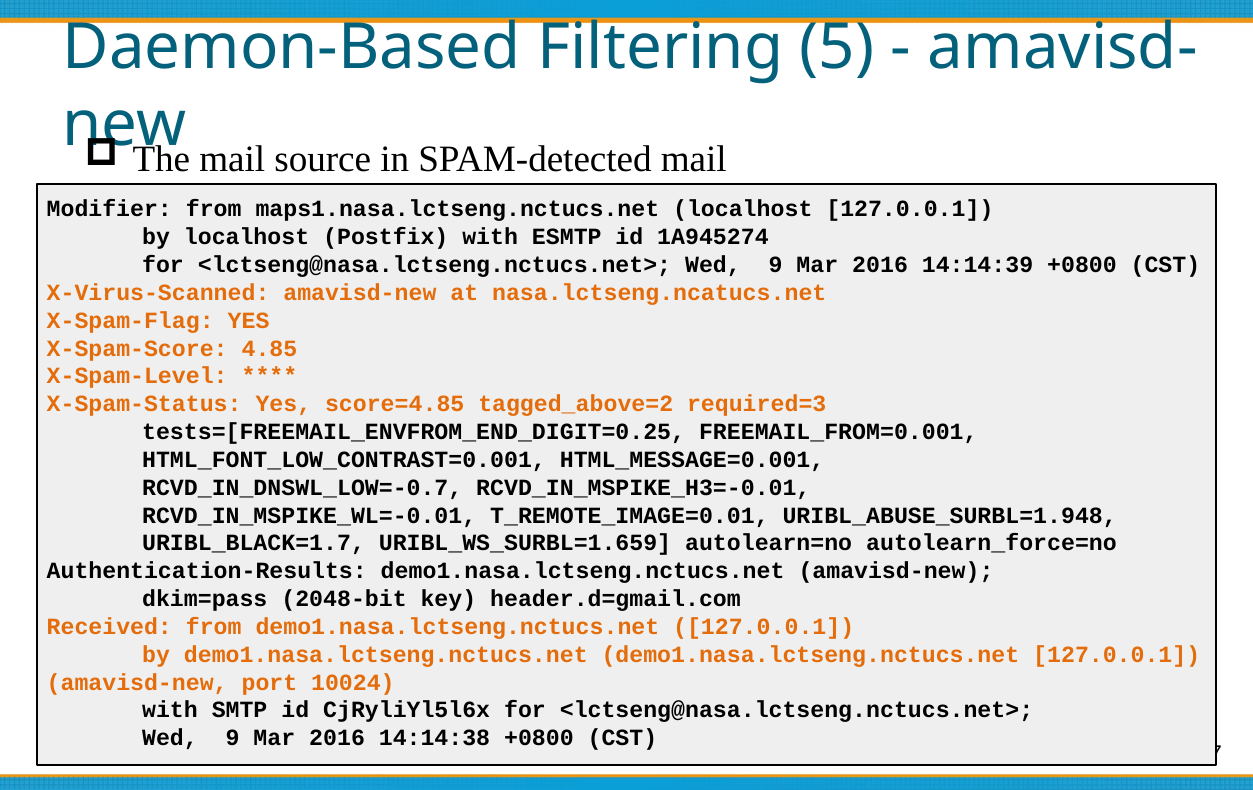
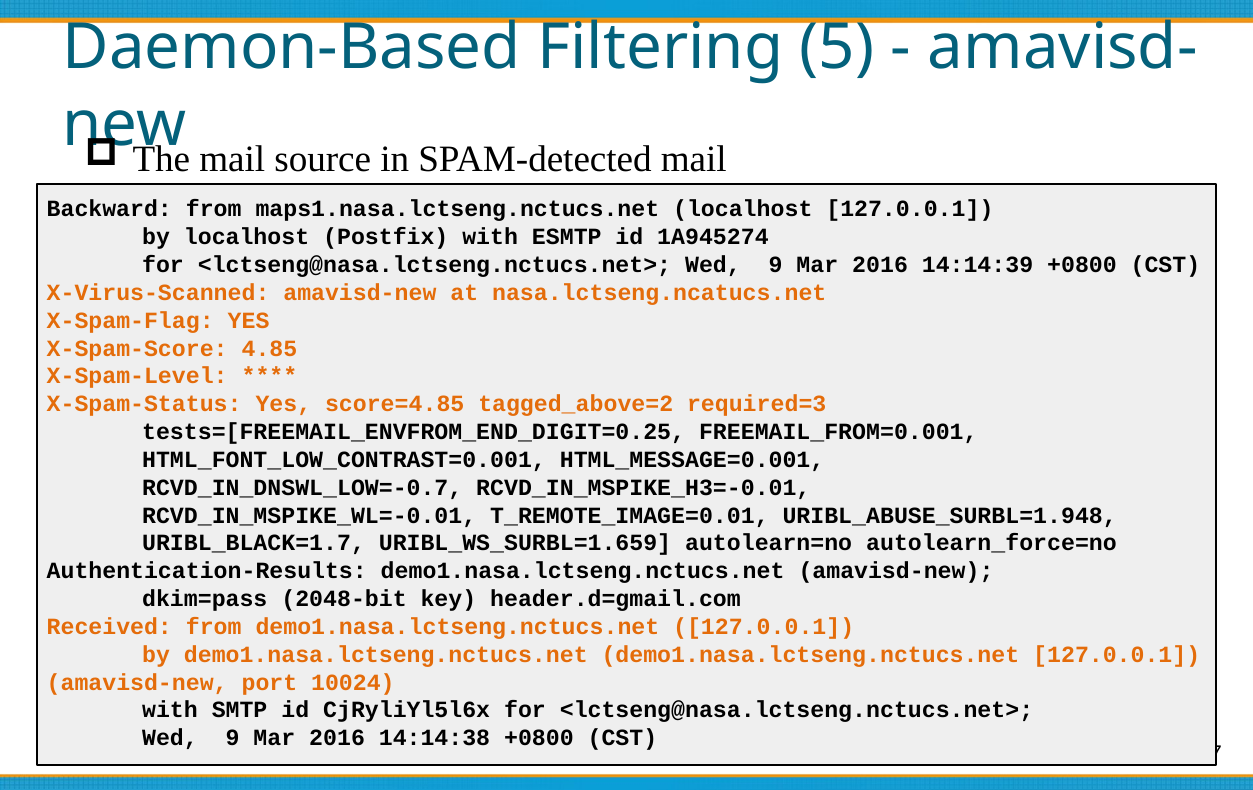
Modifier: Modifier -> Backward
